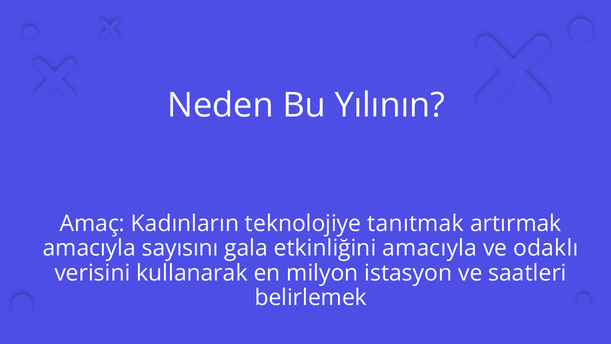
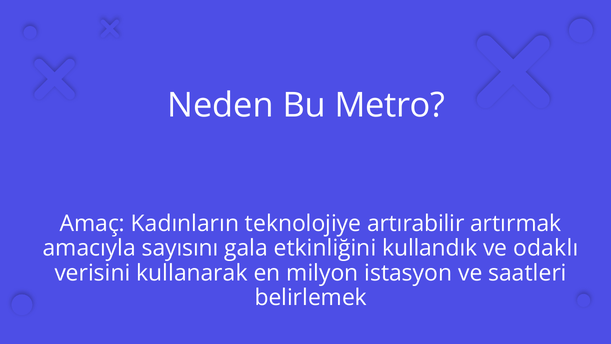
Yılının: Yılının -> Metro
tanıtmak: tanıtmak -> artırabilir
etkinliğini amacıyla: amacıyla -> kullandık
